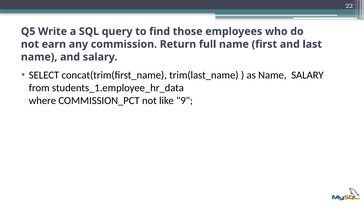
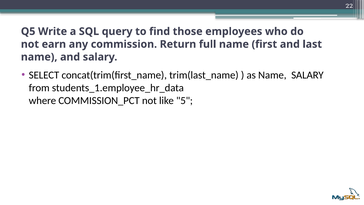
9: 9 -> 5
